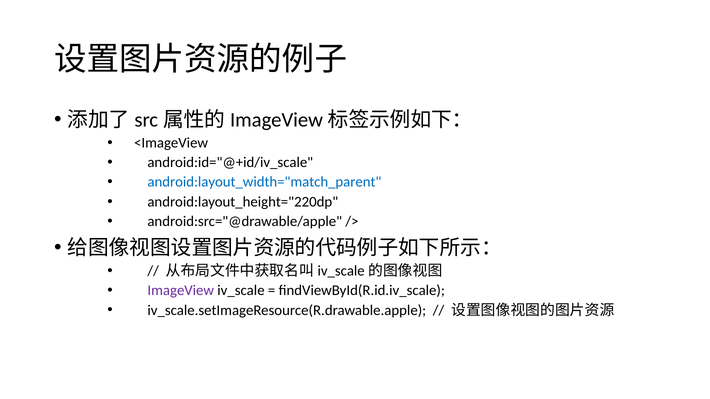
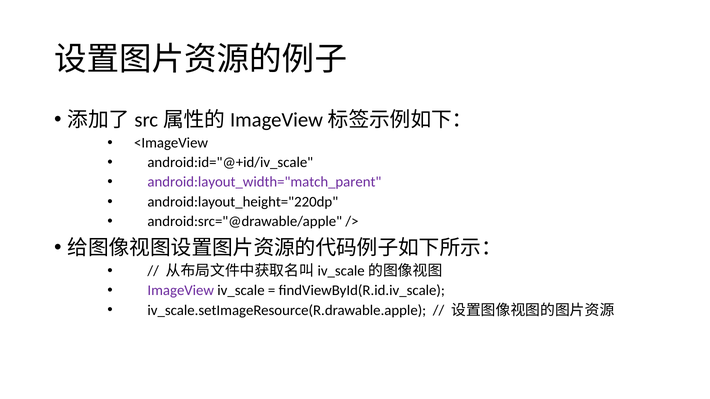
android:layout_width="match_parent colour: blue -> purple
